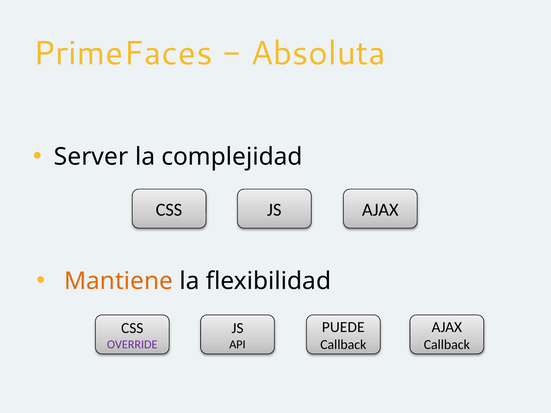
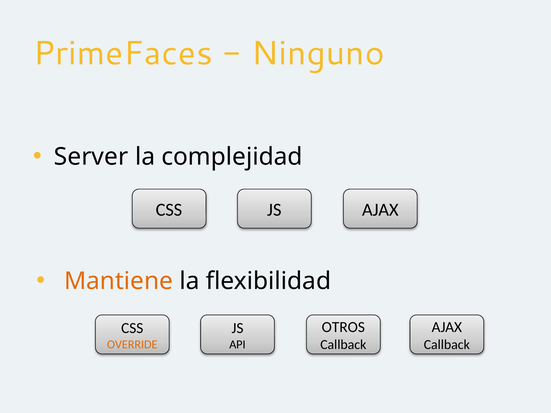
Absoluta: Absoluta -> Ninguno
PUEDE: PUEDE -> OTROS
OVERRIDE colour: purple -> orange
